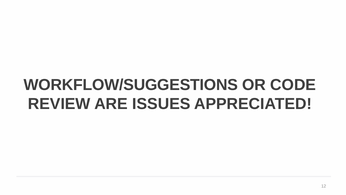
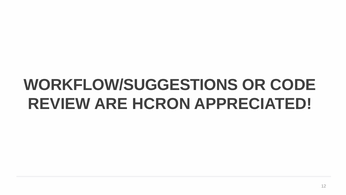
ISSUES: ISSUES -> HCRON
